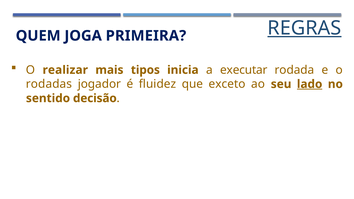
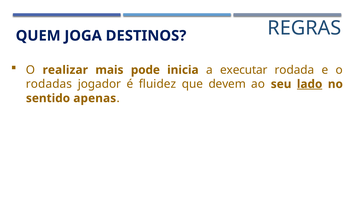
REGRAS underline: present -> none
PRIMEIRA: PRIMEIRA -> DESTINOS
tipos: tipos -> pode
exceto: exceto -> devem
decisão: decisão -> apenas
